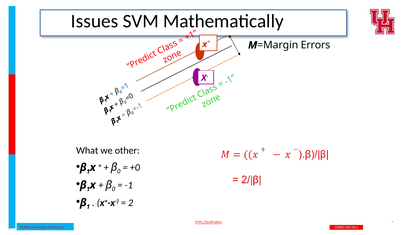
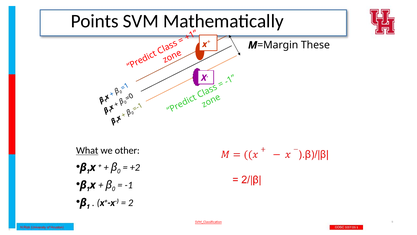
Issues: Issues -> Points
Errors: Errors -> These
What underline: none -> present
+0: +0 -> +2
